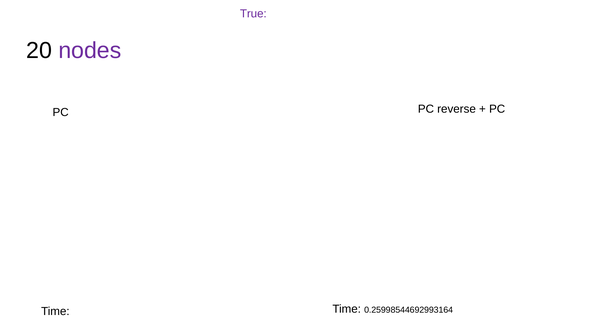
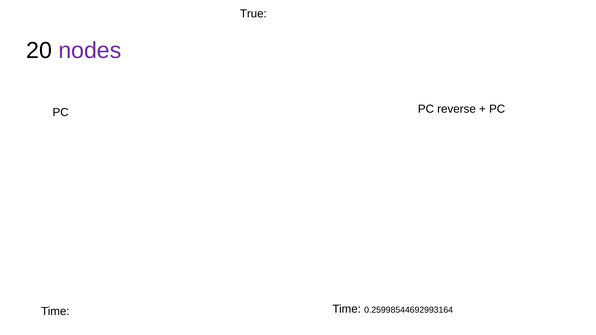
True colour: purple -> black
